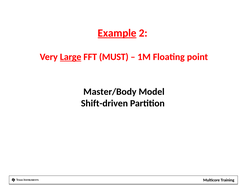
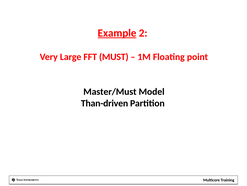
Large underline: present -> none
Master/Body: Master/Body -> Master/Must
Shift-driven: Shift-driven -> Than-driven
